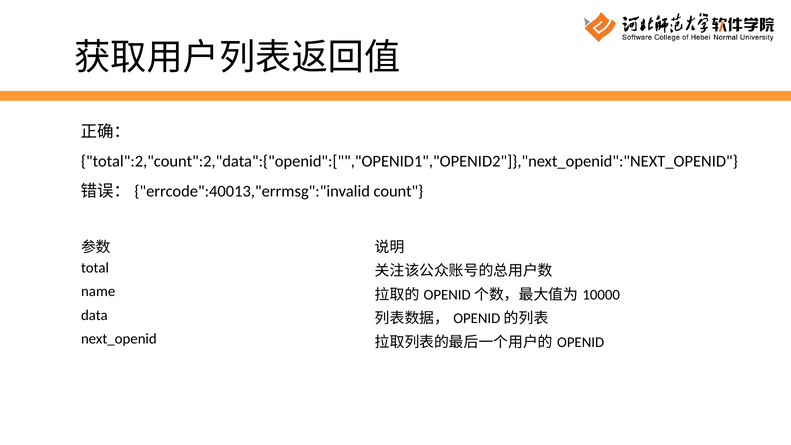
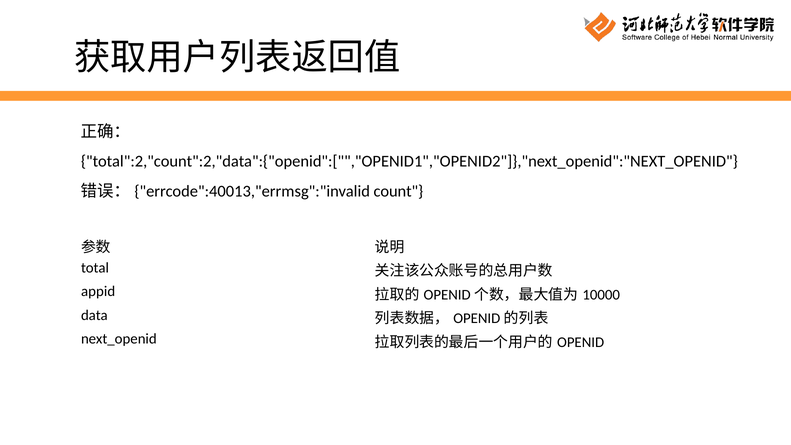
name: name -> appid
